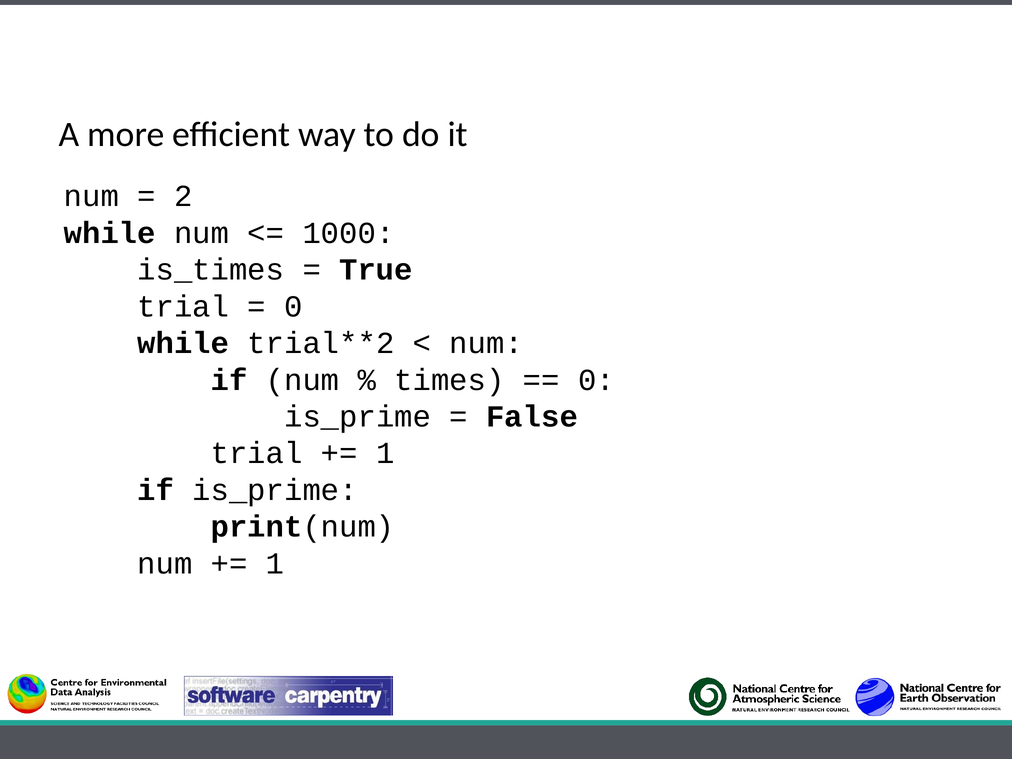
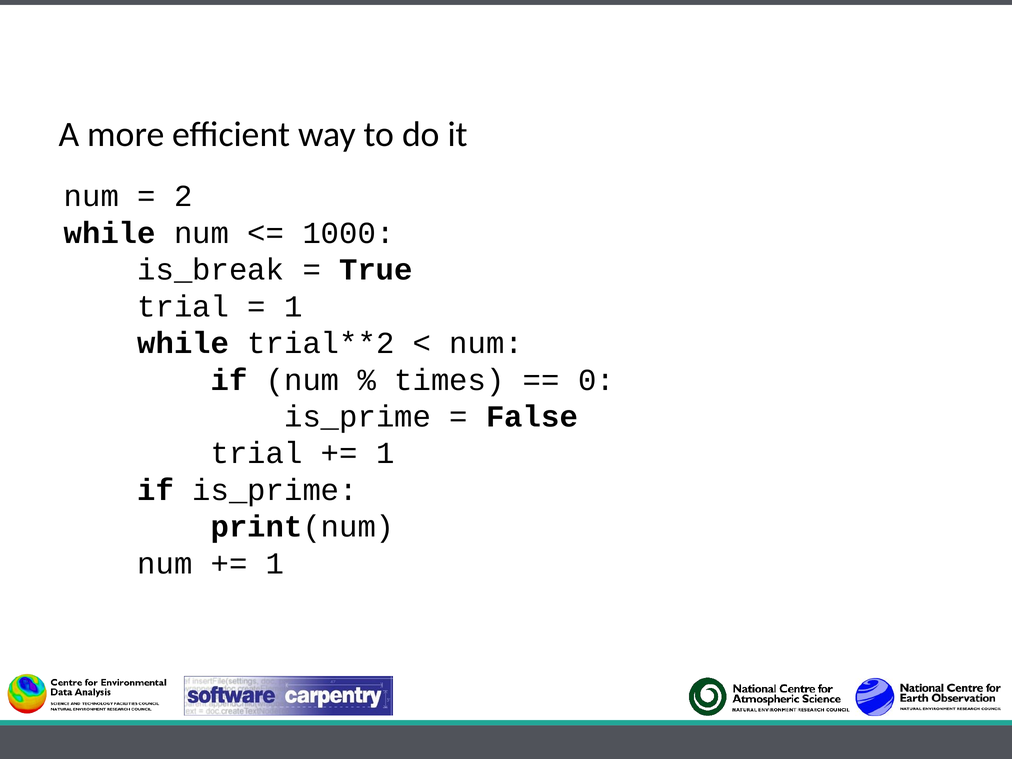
is_times: is_times -> is_break
0 at (293, 306): 0 -> 1
